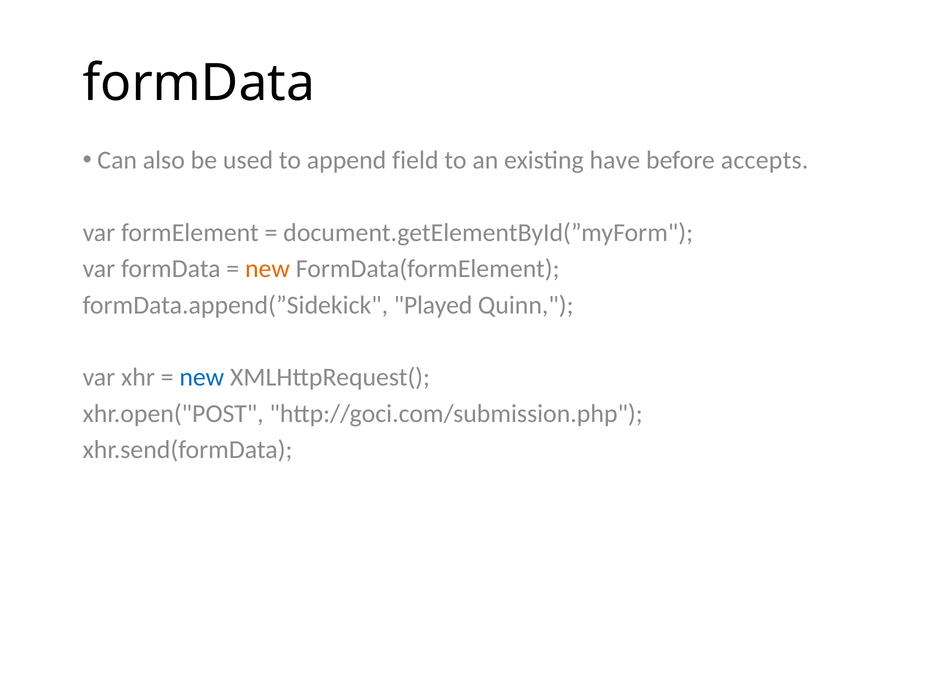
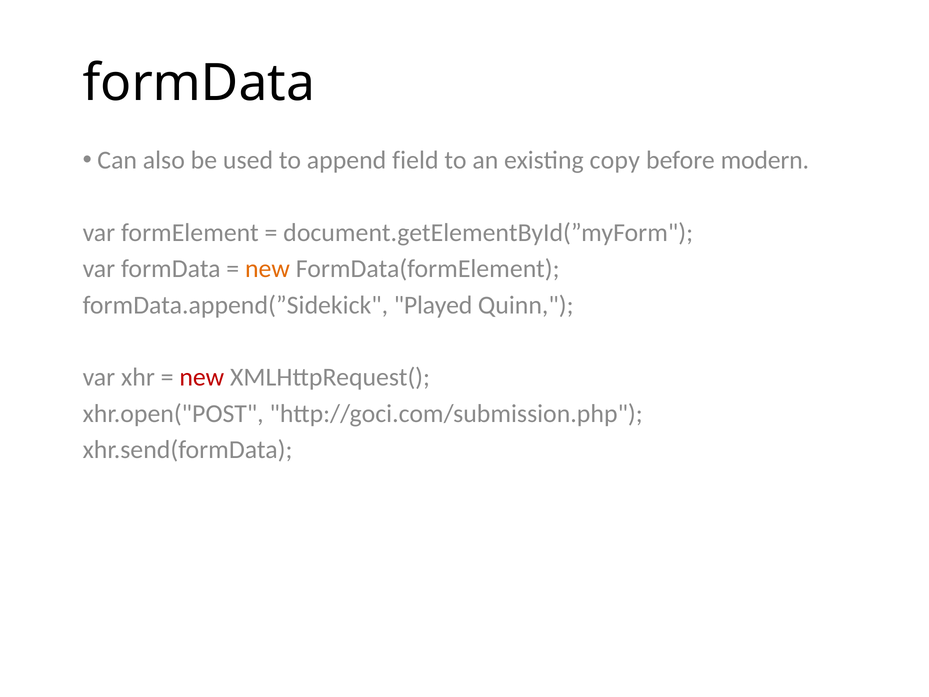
have: have -> copy
accepts: accepts -> modern
new at (202, 377) colour: blue -> red
